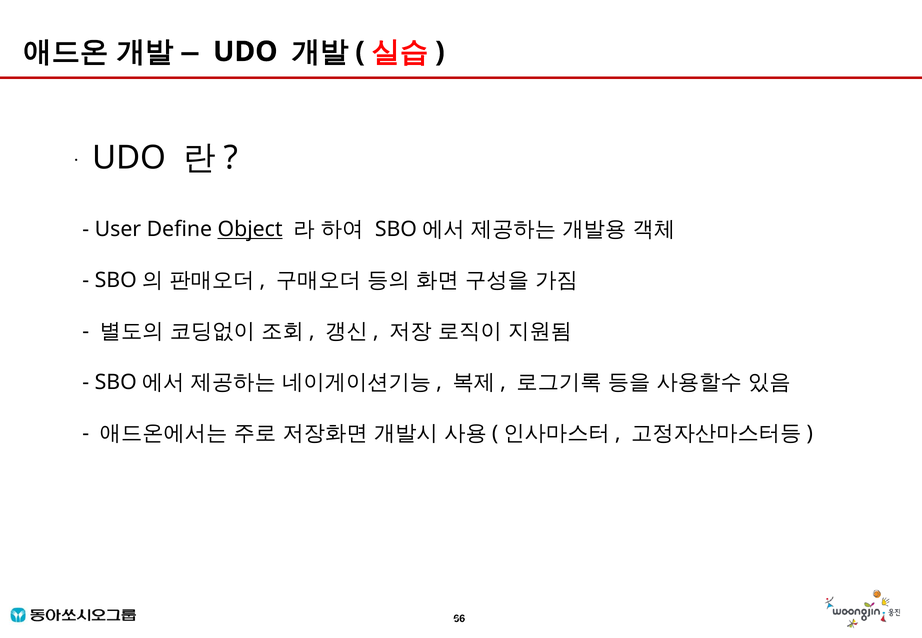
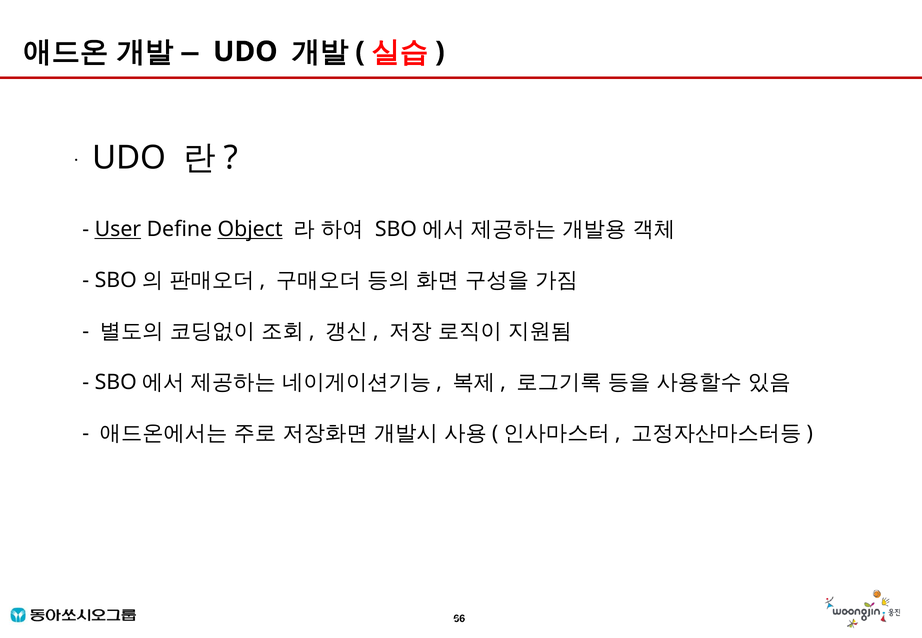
User underline: none -> present
